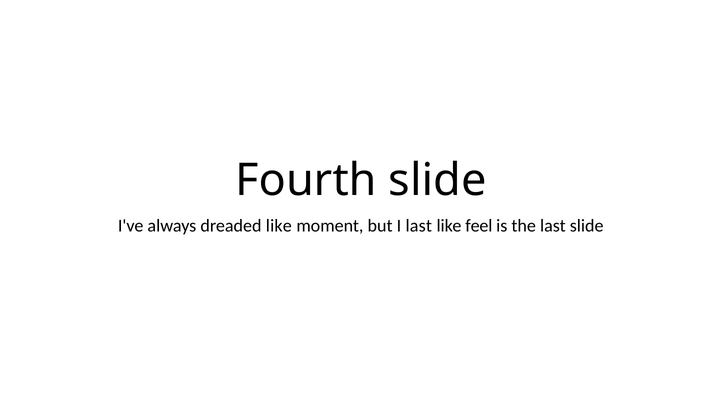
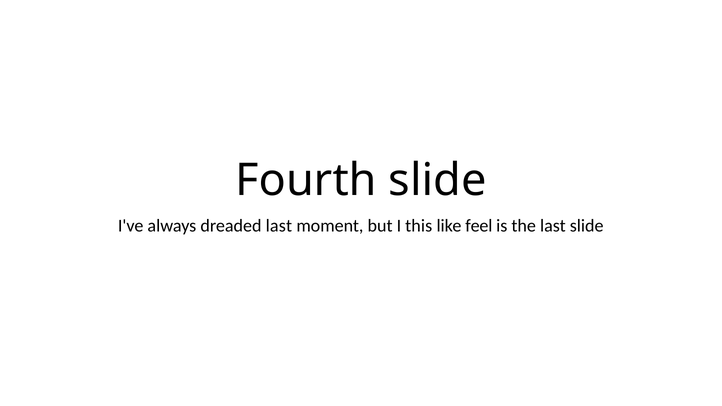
dreaded like: like -> last
I last: last -> this
